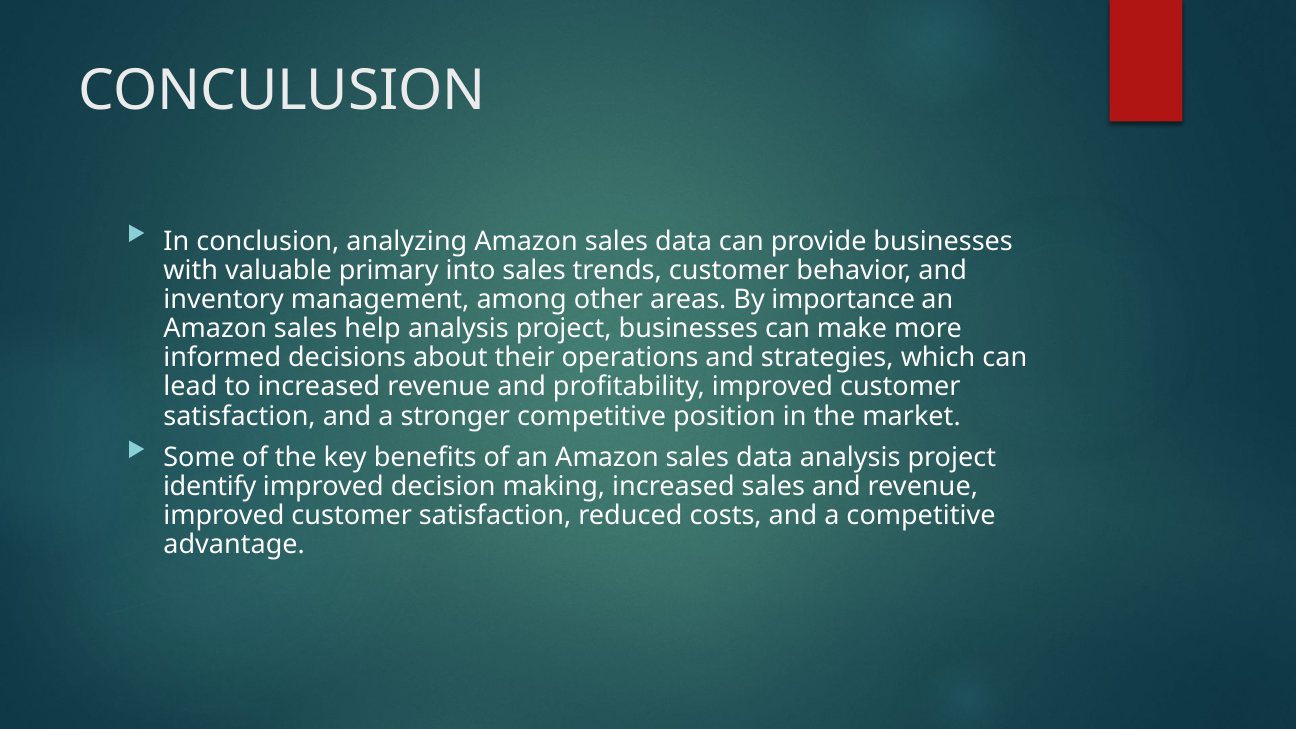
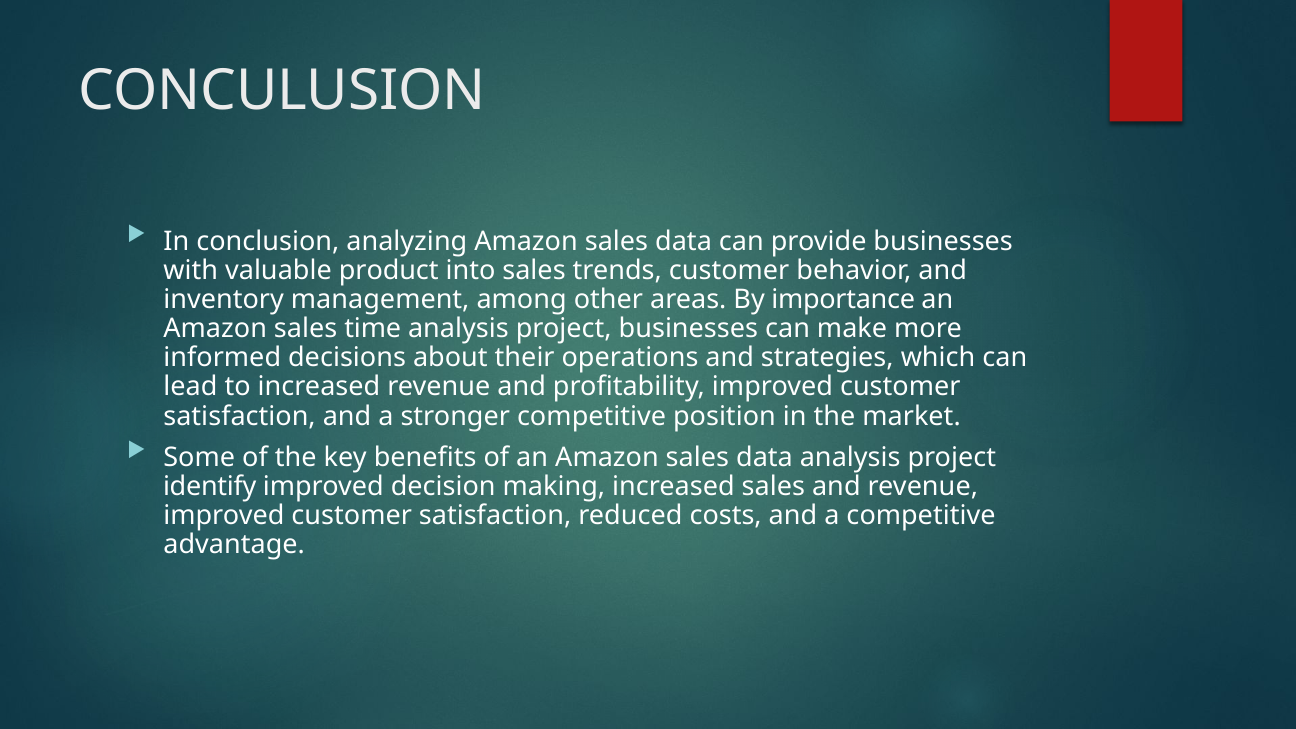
primary: primary -> product
help: help -> time
